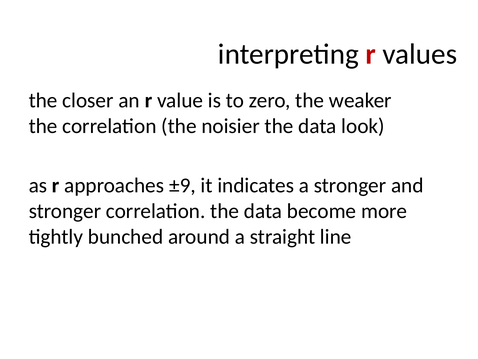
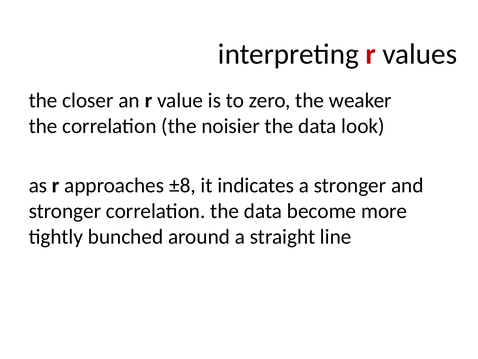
±9: ±9 -> ±8
